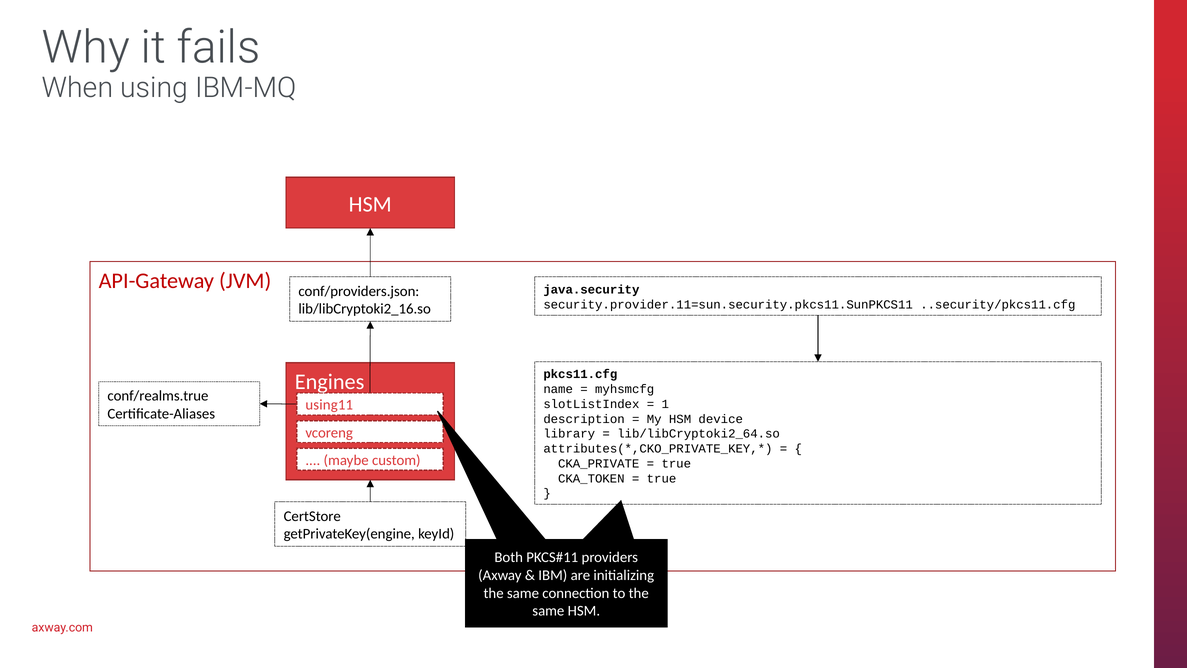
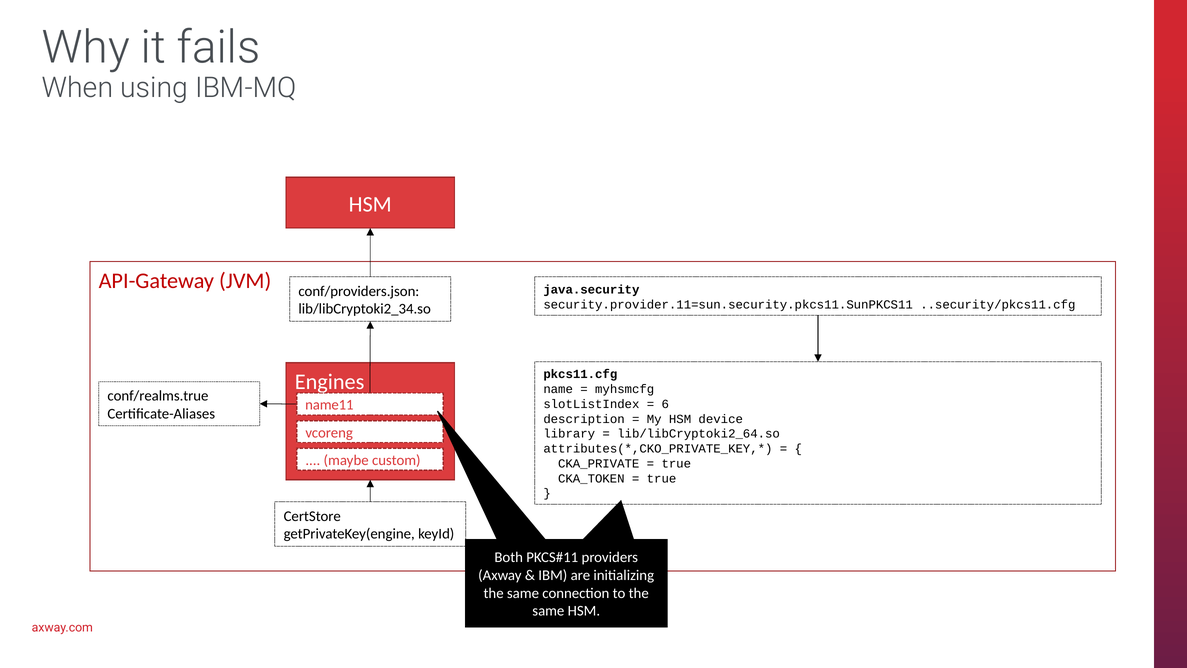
lib/libCryptoki2_16.so: lib/libCryptoki2_16.so -> lib/libCryptoki2_34.so
using11: using11 -> name11
1: 1 -> 6
